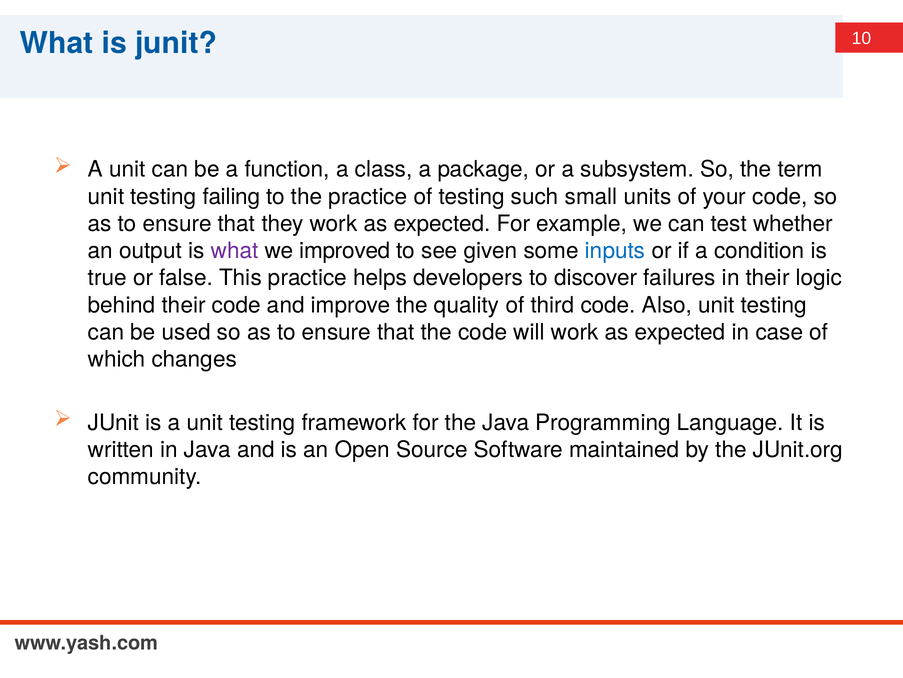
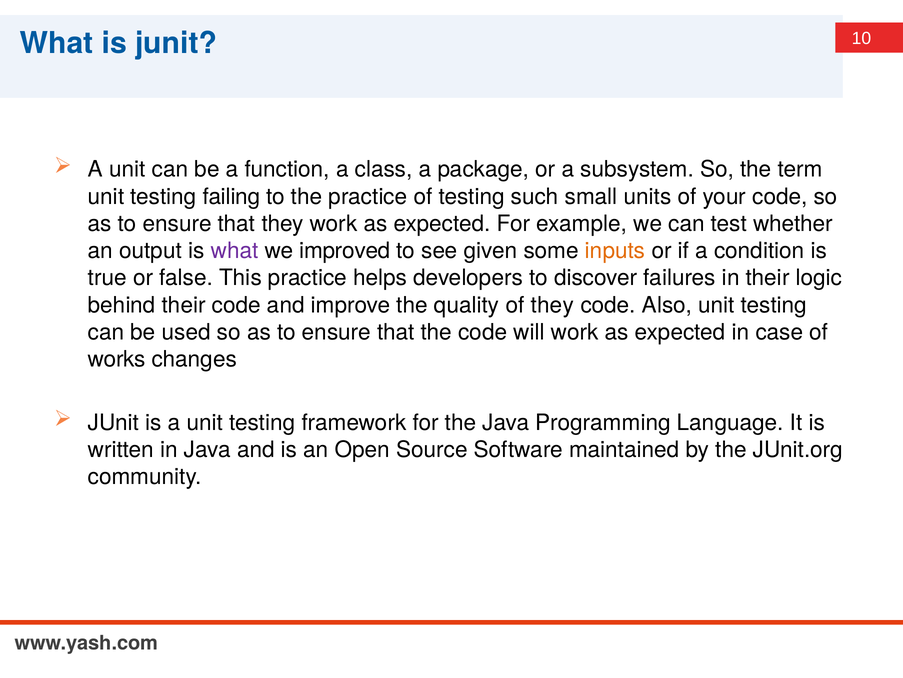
inputs colour: blue -> orange
of third: third -> they
which: which -> works
